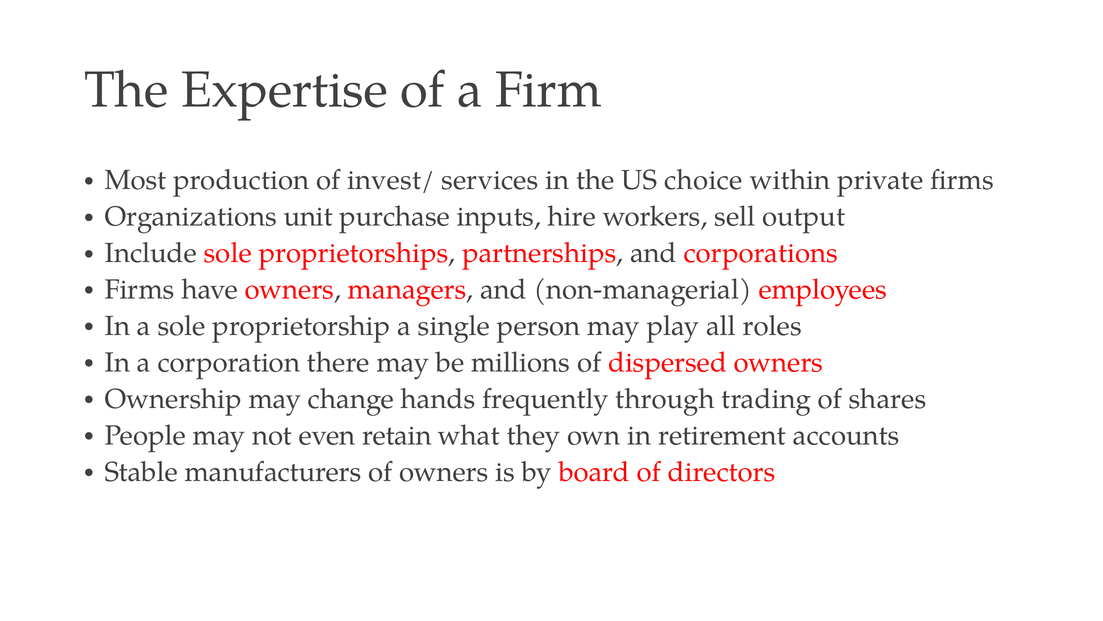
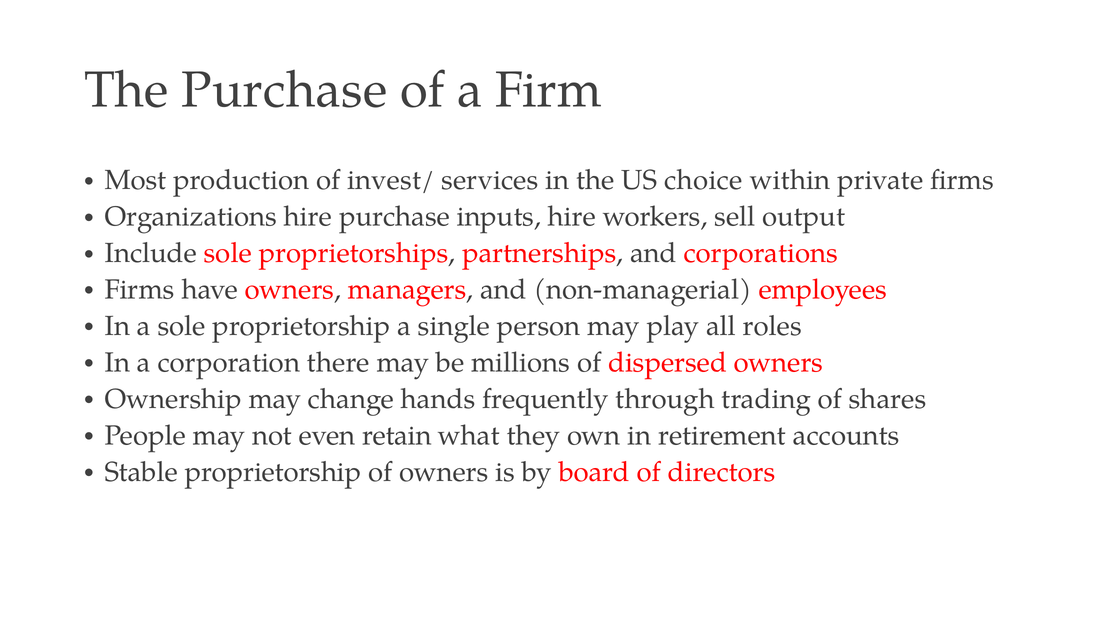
The Expertise: Expertise -> Purchase
Organizations unit: unit -> hire
Stable manufacturers: manufacturers -> proprietorship
